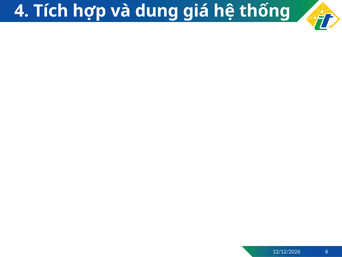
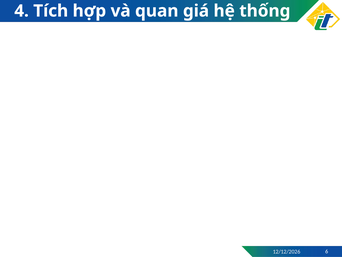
dung: dung -> quan
